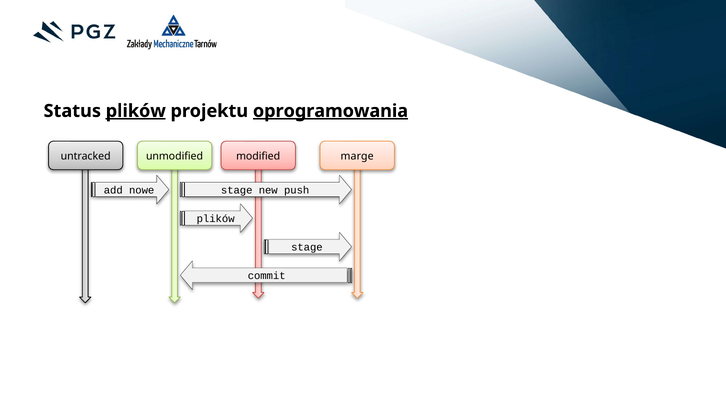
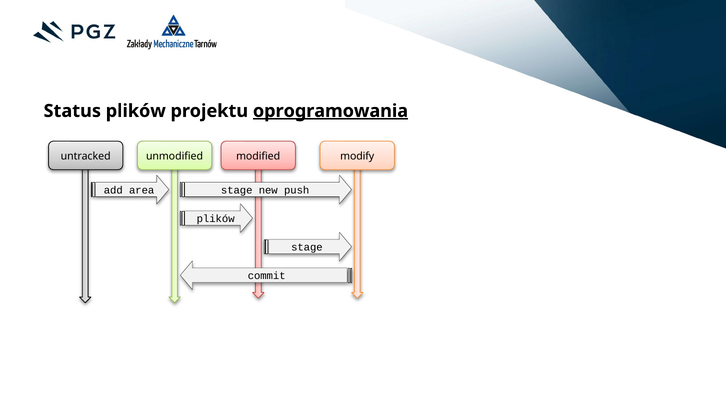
plików at (136, 111) underline: present -> none
marge: marge -> modify
nowe: nowe -> area
